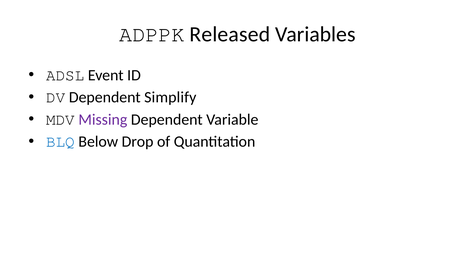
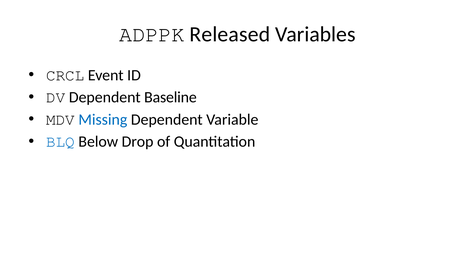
ADSL: ADSL -> CRCL
Simplify: Simplify -> Baseline
Missing colour: purple -> blue
